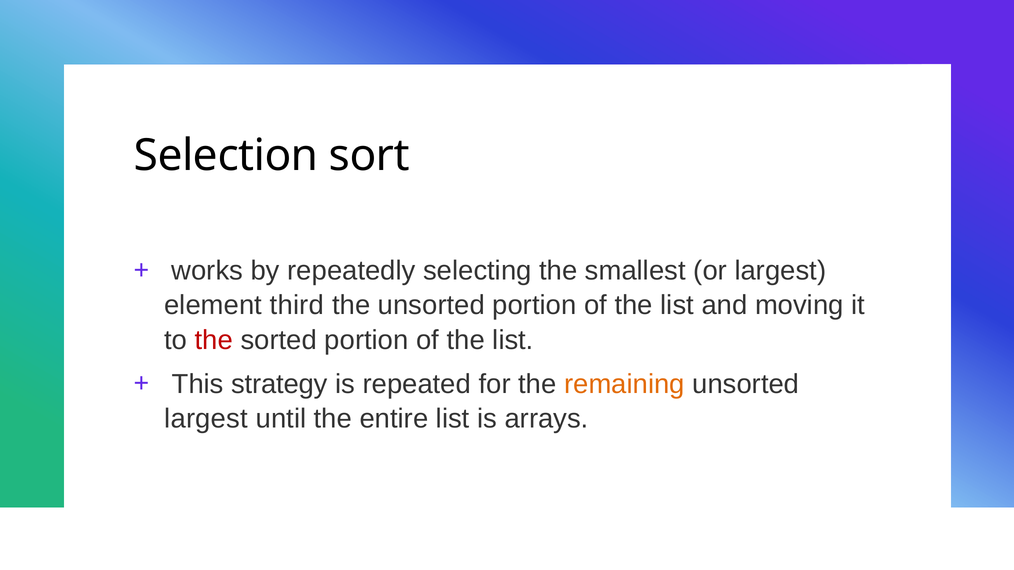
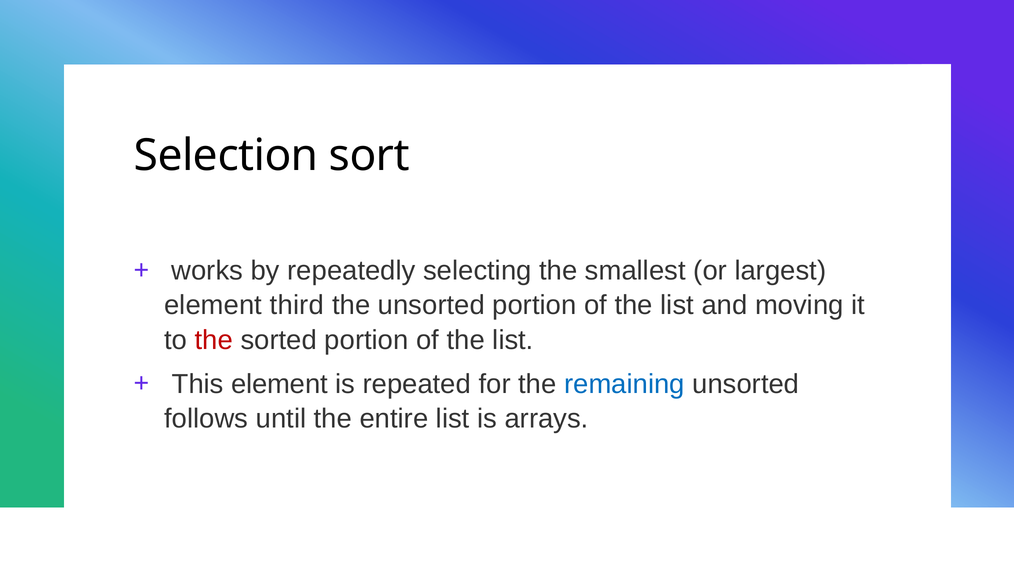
This strategy: strategy -> element
remaining colour: orange -> blue
largest at (206, 419): largest -> follows
